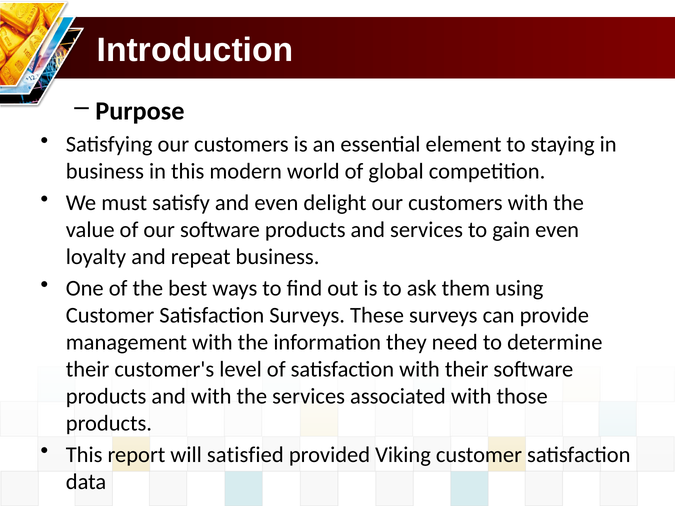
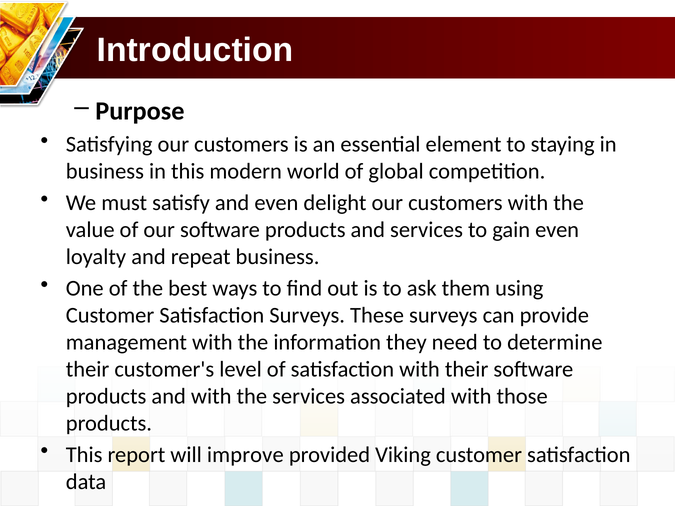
satisfied: satisfied -> improve
